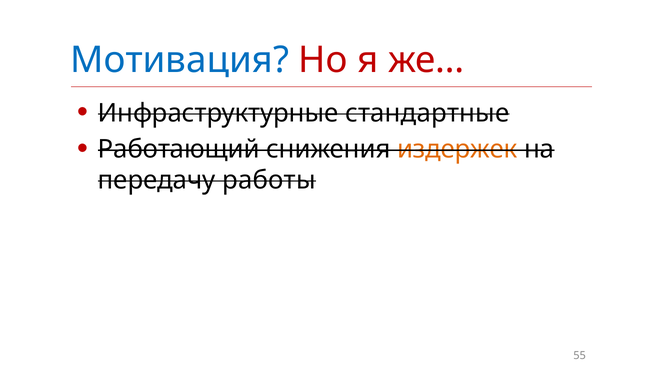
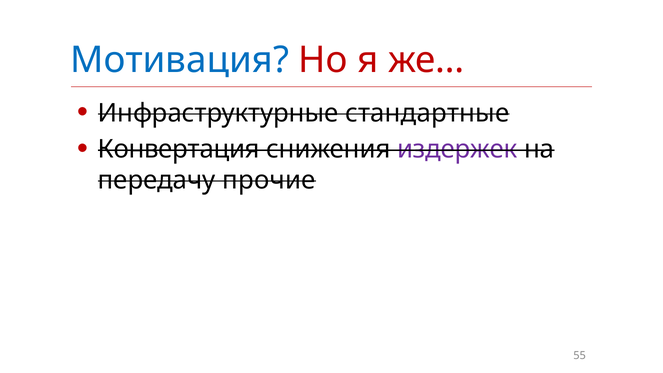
Работающий: Работающий -> Конвертация
издержек colour: orange -> purple
работы: работы -> прочие
